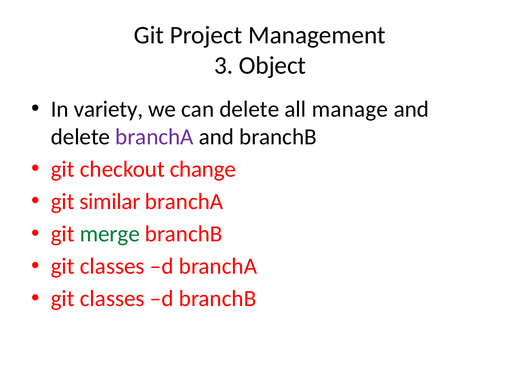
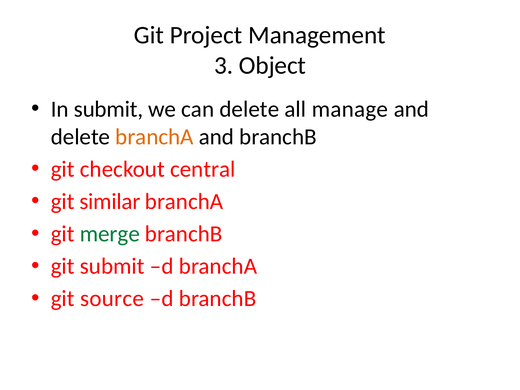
In variety: variety -> submit
branchA at (154, 137) colour: purple -> orange
change: change -> central
classes at (112, 266): classes -> submit
classes at (112, 299): classes -> source
